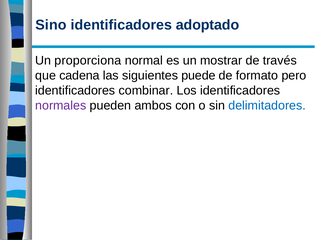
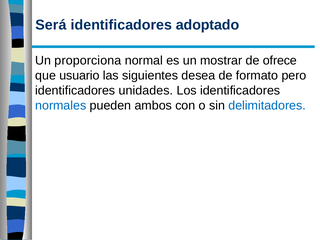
Sino: Sino -> Será
través: través -> ofrece
cadena: cadena -> usuario
puede: puede -> desea
combinar: combinar -> unidades
normales colour: purple -> blue
